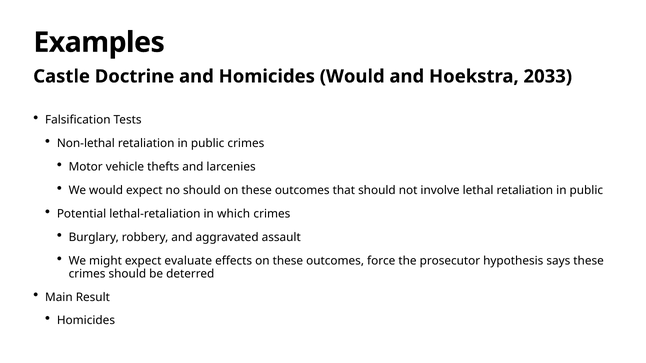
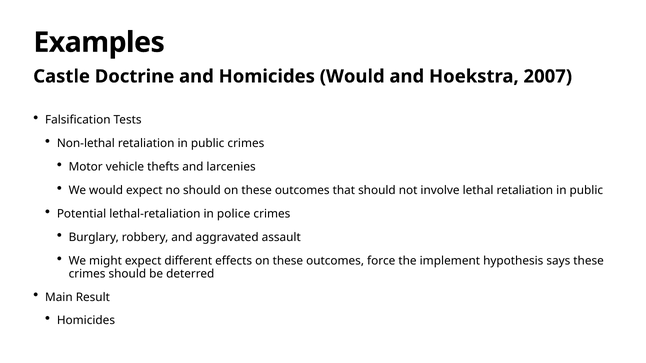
2033: 2033 -> 2007
which: which -> police
evaluate: evaluate -> different
prosecutor: prosecutor -> implement
